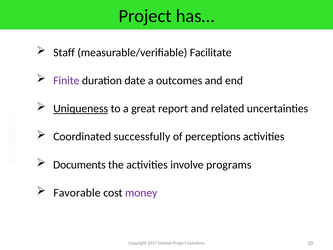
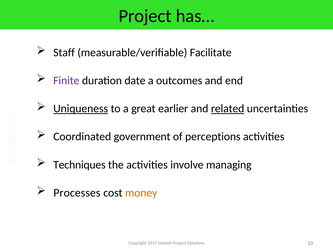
report: report -> earlier
related underline: none -> present
successfully: successfully -> government
Documents: Documents -> Techniques
programs: programs -> managing
Favorable: Favorable -> Processes
money colour: purple -> orange
